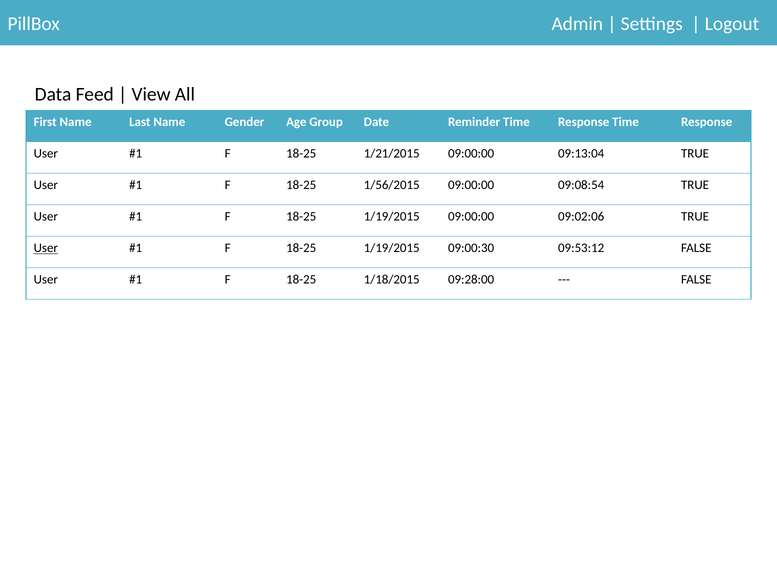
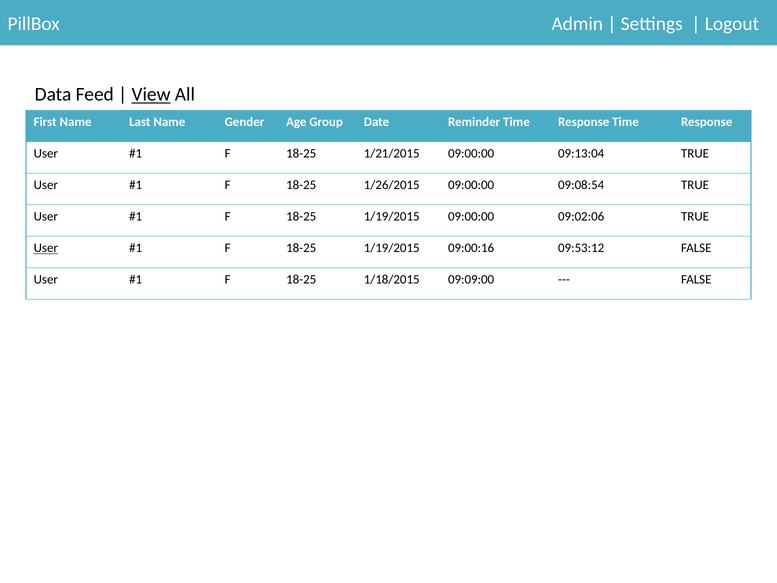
View underline: none -> present
1/56/2015: 1/56/2015 -> 1/26/2015
09:00:30: 09:00:30 -> 09:00:16
09:28:00: 09:28:00 -> 09:09:00
